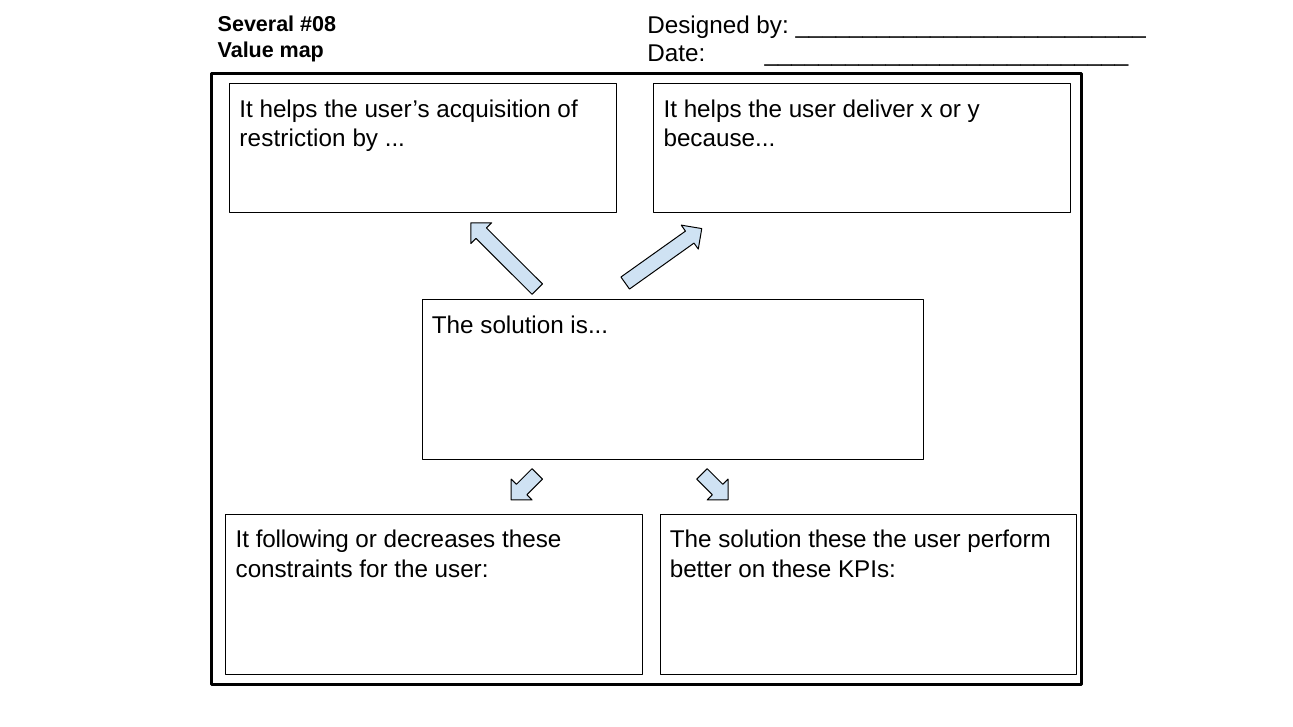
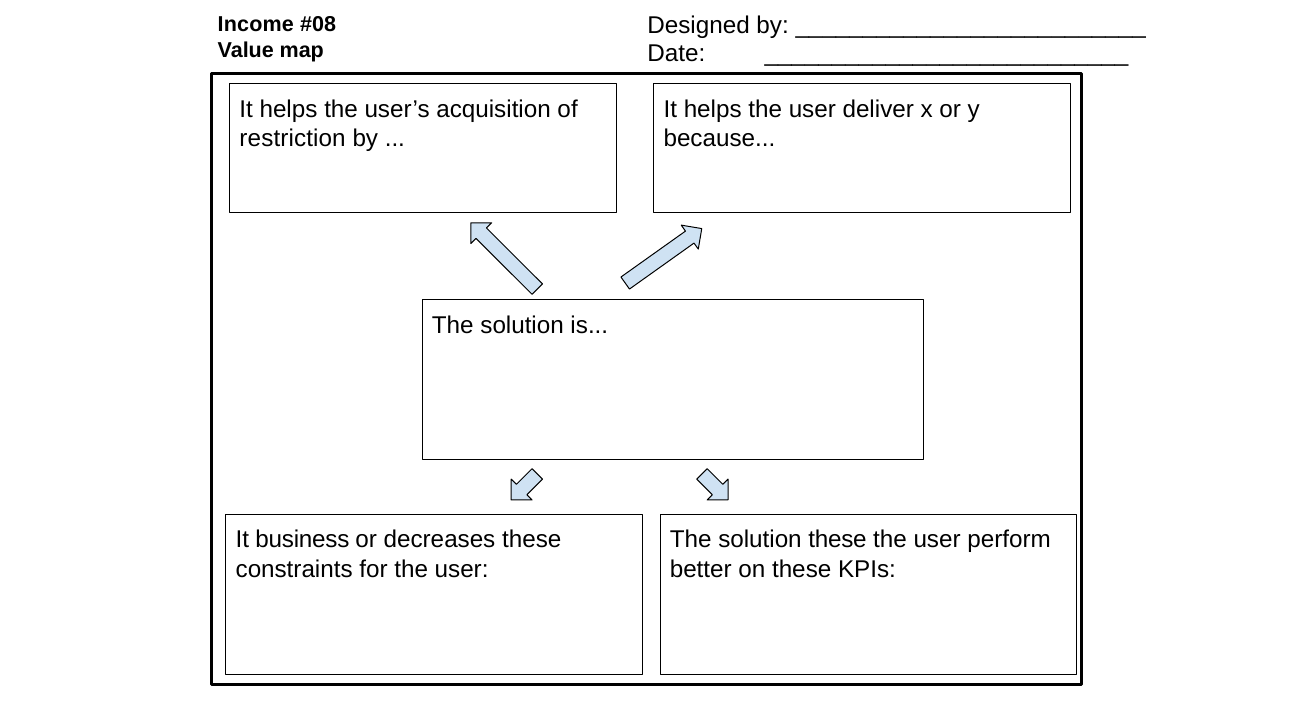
Several: Several -> Income
following: following -> business
